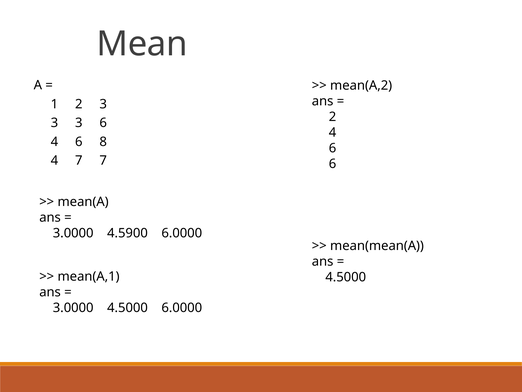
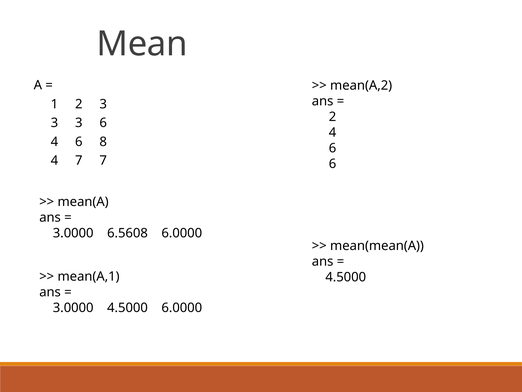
4.5900: 4.5900 -> 6.5608
